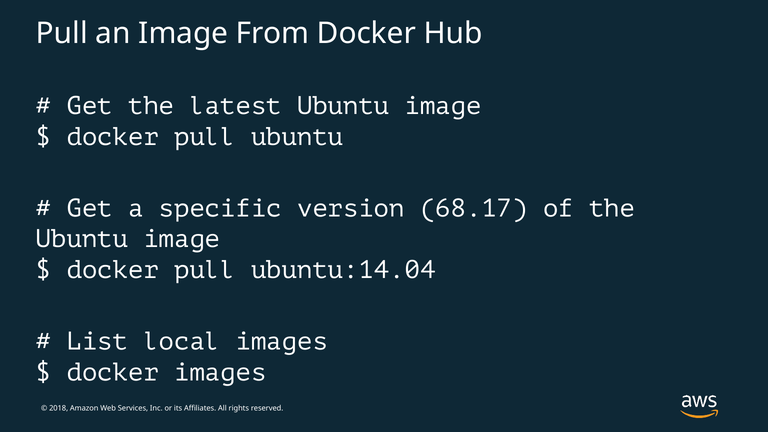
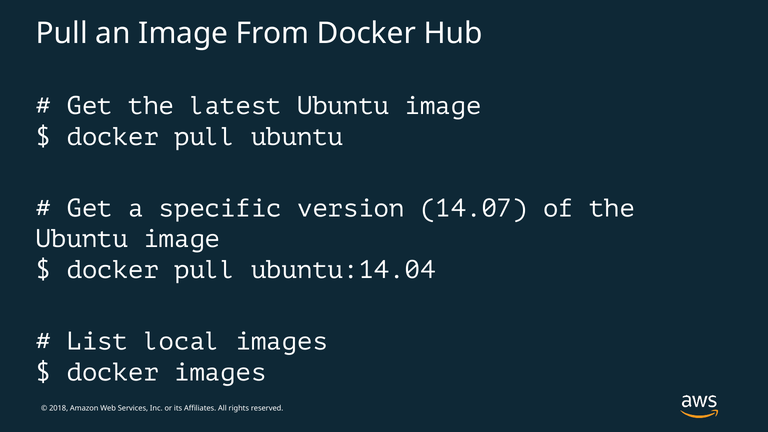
68.17: 68.17 -> 14.07
